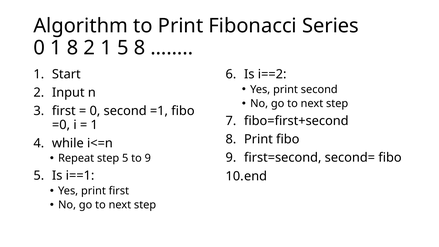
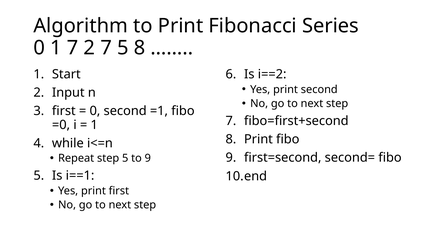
1 8: 8 -> 7
2 1: 1 -> 7
